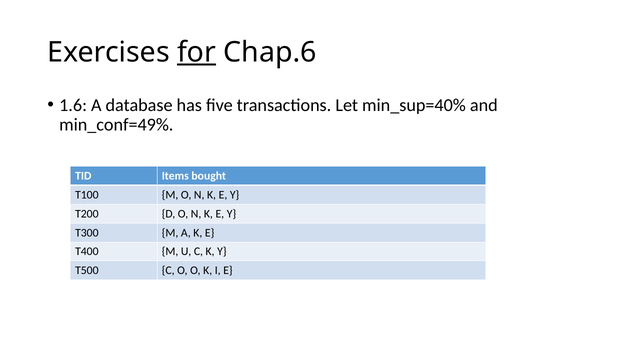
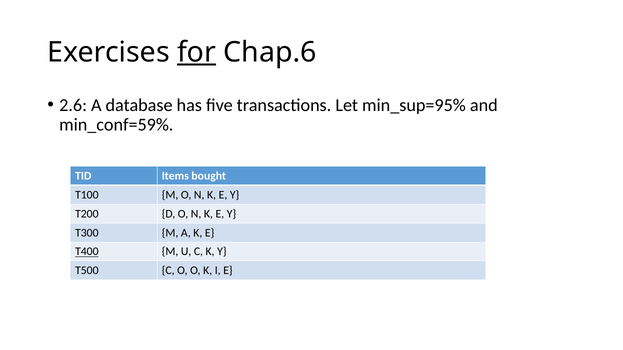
1.6: 1.6 -> 2.6
min_sup=40%: min_sup=40% -> min_sup=95%
min_conf=49%: min_conf=49% -> min_conf=59%
T400 underline: none -> present
